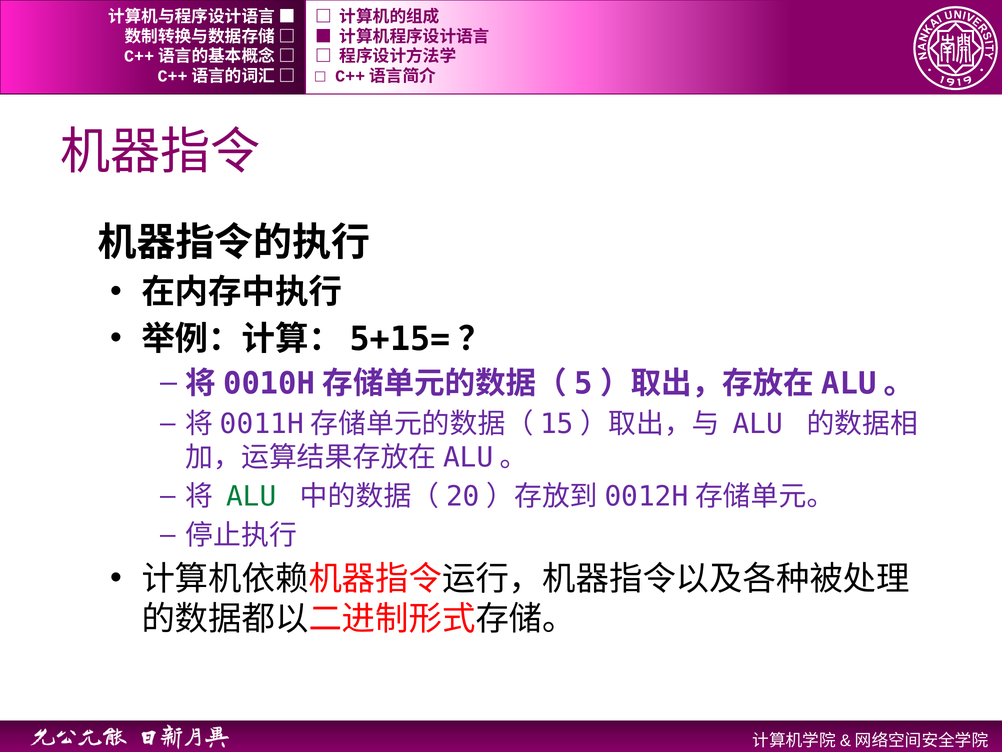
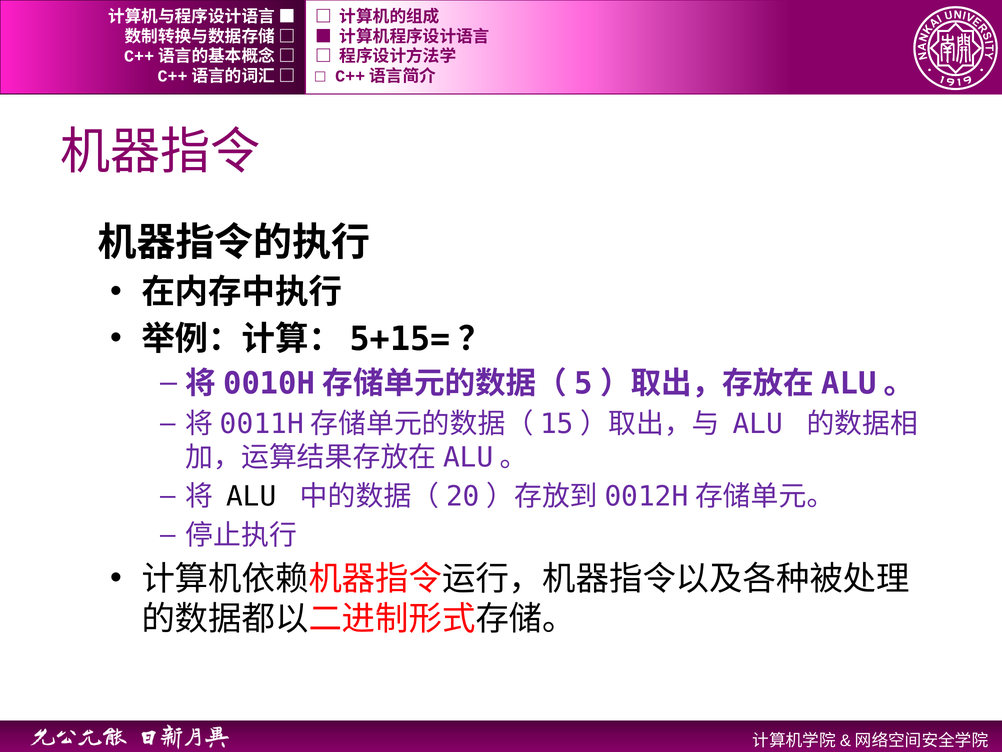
ALU at (251, 496) colour: green -> black
